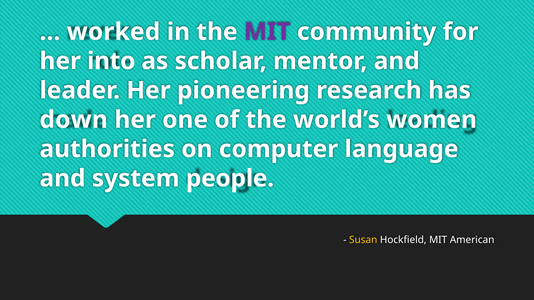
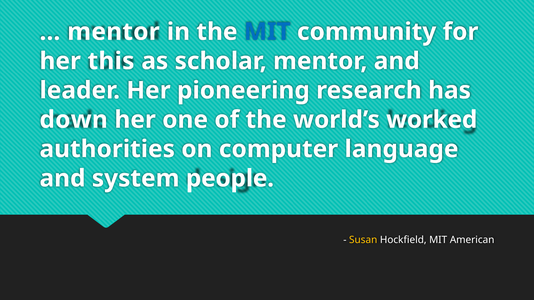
worked at (113, 32): worked -> mentor
MIT at (267, 32) colour: purple -> blue
into: into -> this
women: women -> worked
